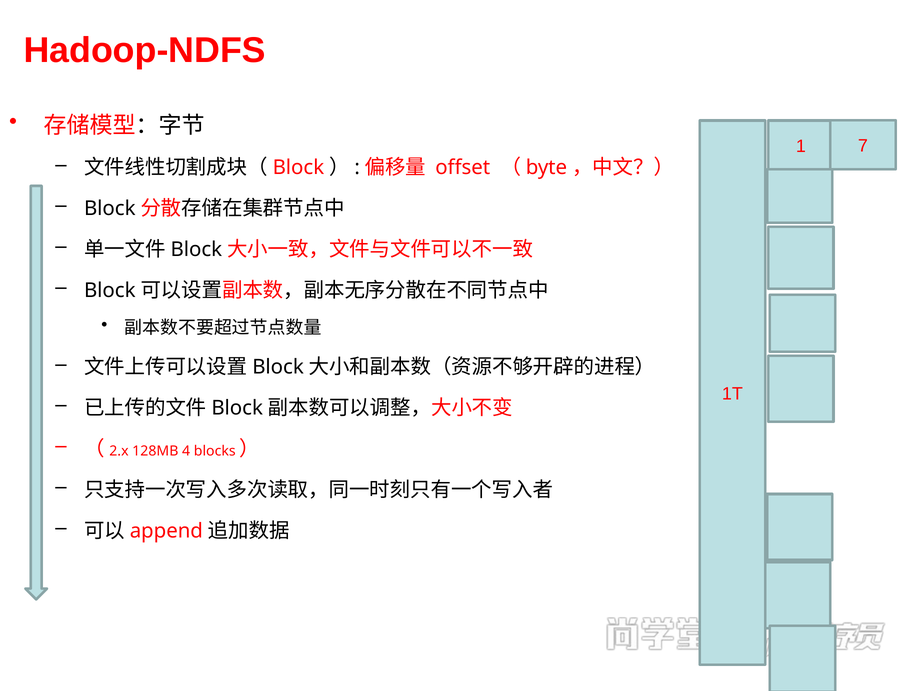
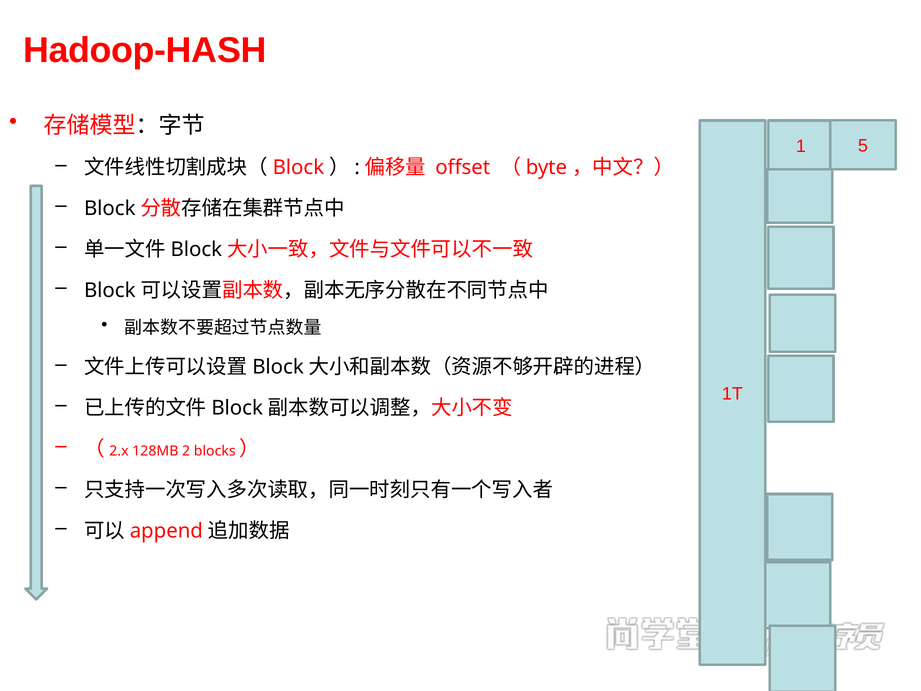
Hadoop-NDFS: Hadoop-NDFS -> Hadoop-HASH
7: 7 -> 5
4: 4 -> 2
